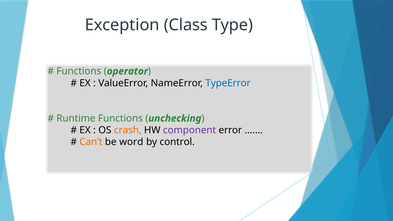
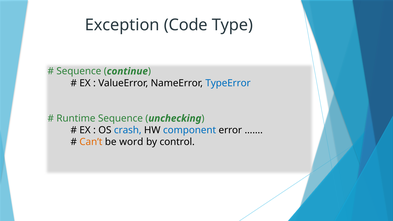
Class: Class -> Code
Functions at (79, 71): Functions -> Sequence
operator: operator -> continue
Runtime Functions: Functions -> Sequence
crash colour: orange -> blue
component colour: purple -> blue
